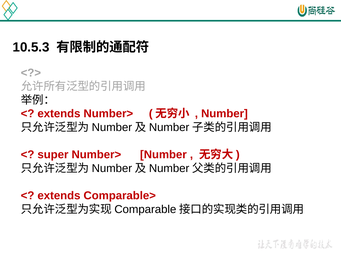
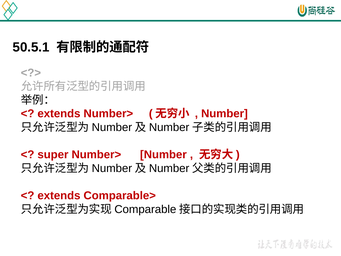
10.5.3: 10.5.3 -> 50.5.1
